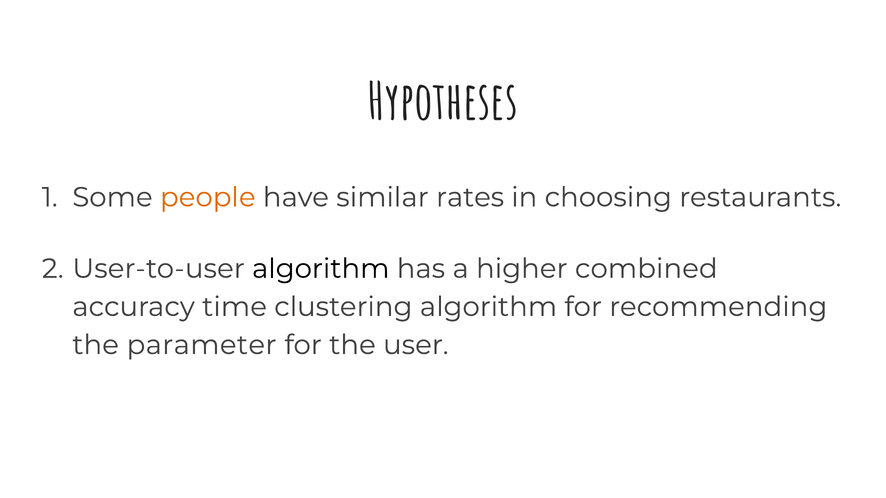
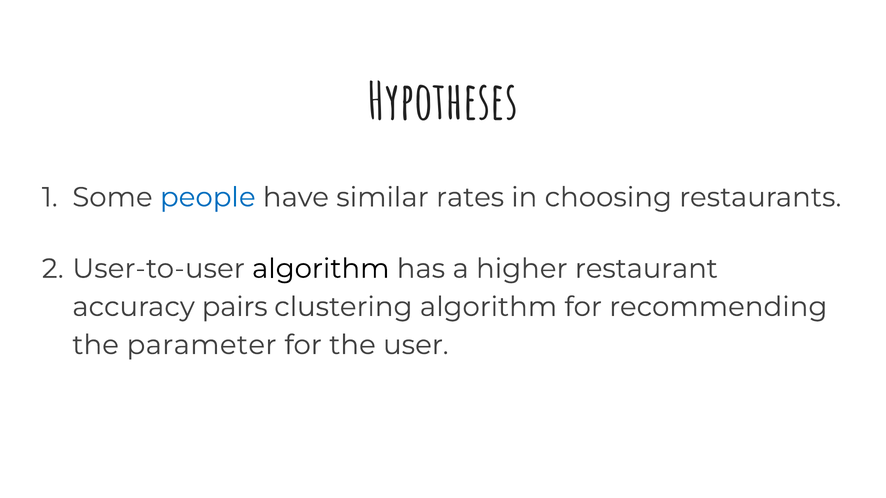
people colour: orange -> blue
combined: combined -> restaurant
time: time -> pairs
